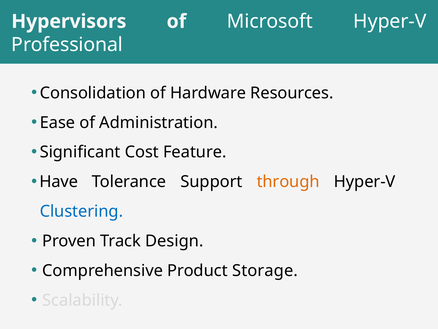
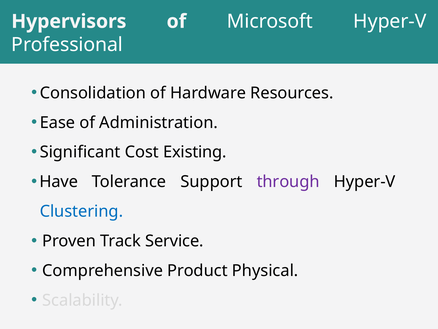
Feature: Feature -> Existing
through colour: orange -> purple
Design: Design -> Service
Storage: Storage -> Physical
